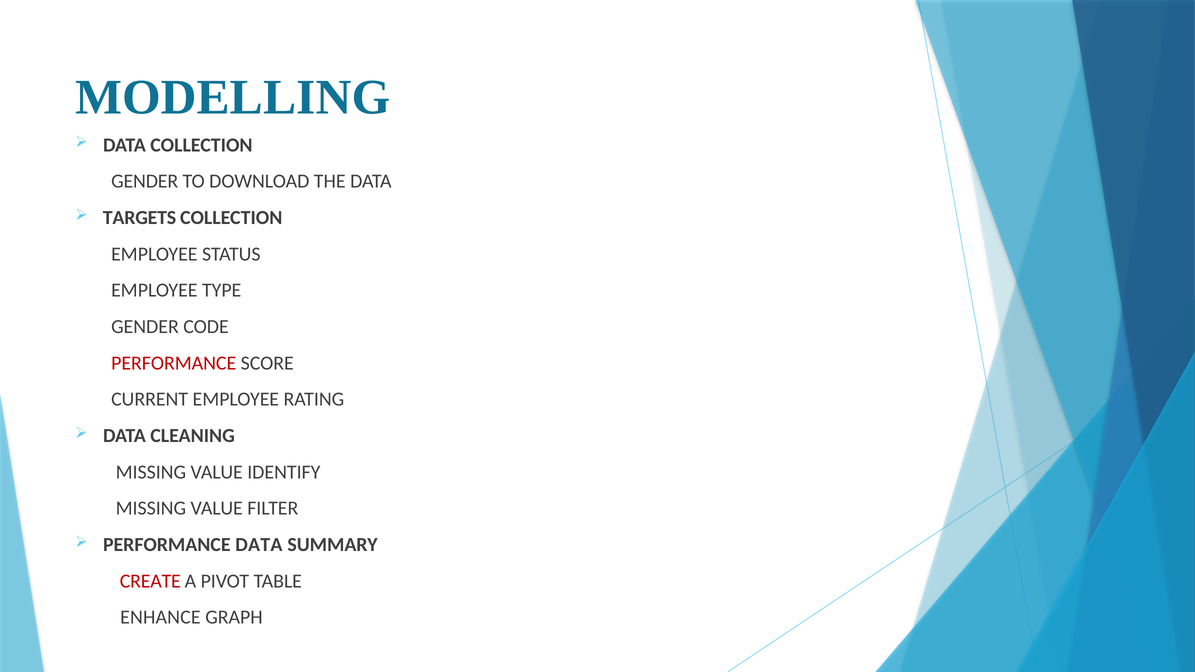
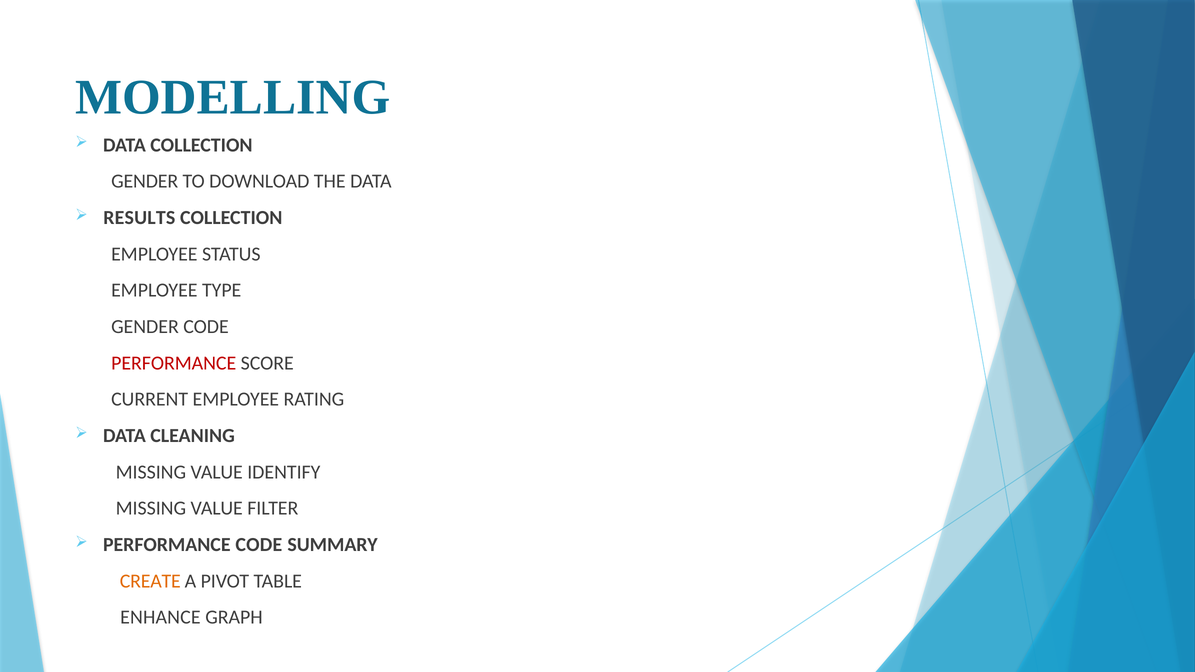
TARGETS: TARGETS -> RESULTS
PERFORMANCE DATA: DATA -> CODE
CREATE colour: red -> orange
